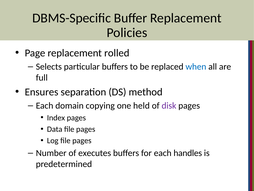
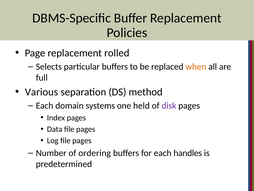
when colour: blue -> orange
Ensures: Ensures -> Various
copying: copying -> systems
executes: executes -> ordering
